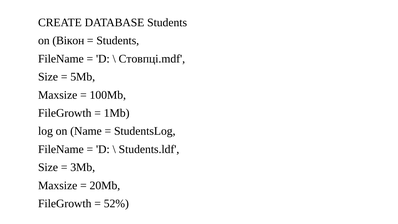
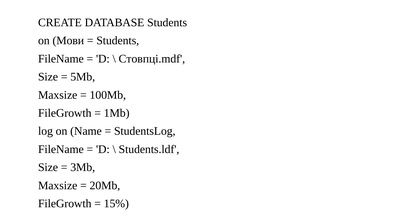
Вікон: Вікон -> Мови
52%: 52% -> 15%
